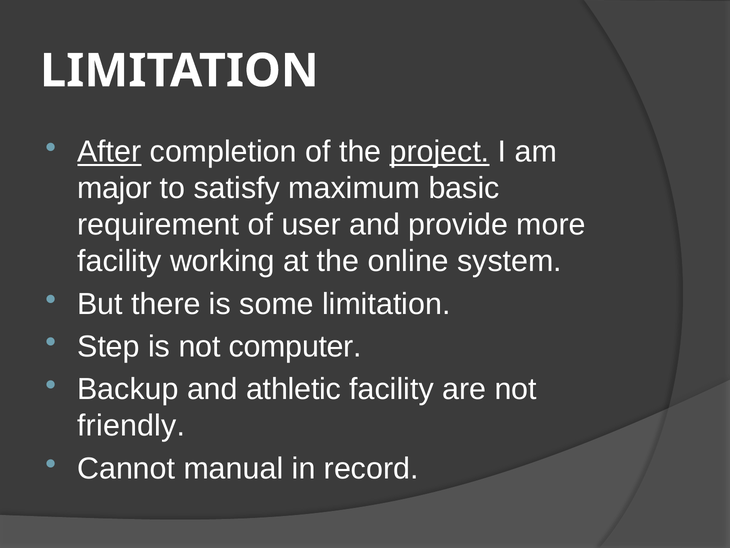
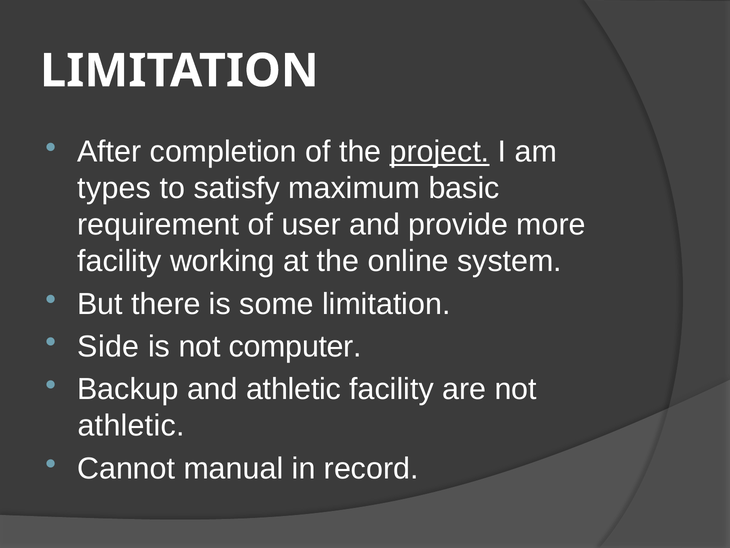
After underline: present -> none
major: major -> types
Step: Step -> Side
friendly at (131, 425): friendly -> athletic
